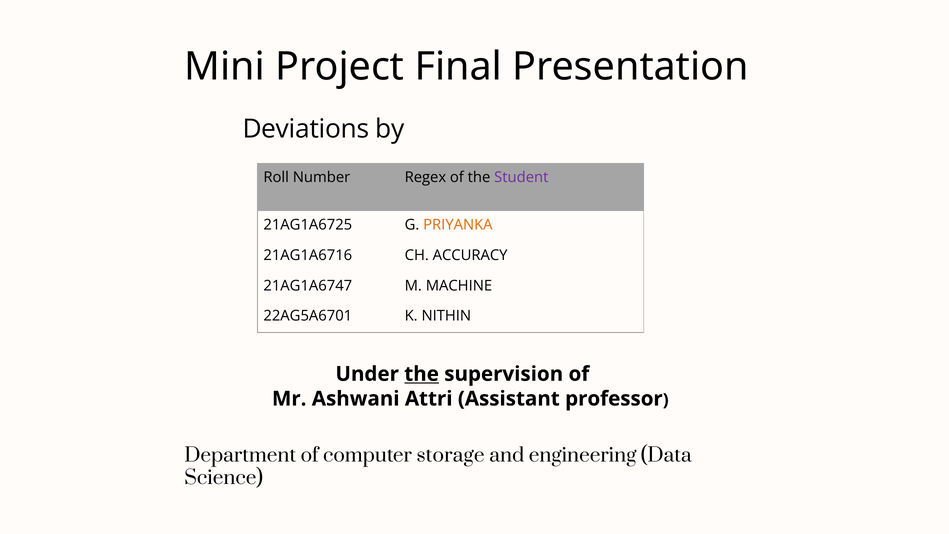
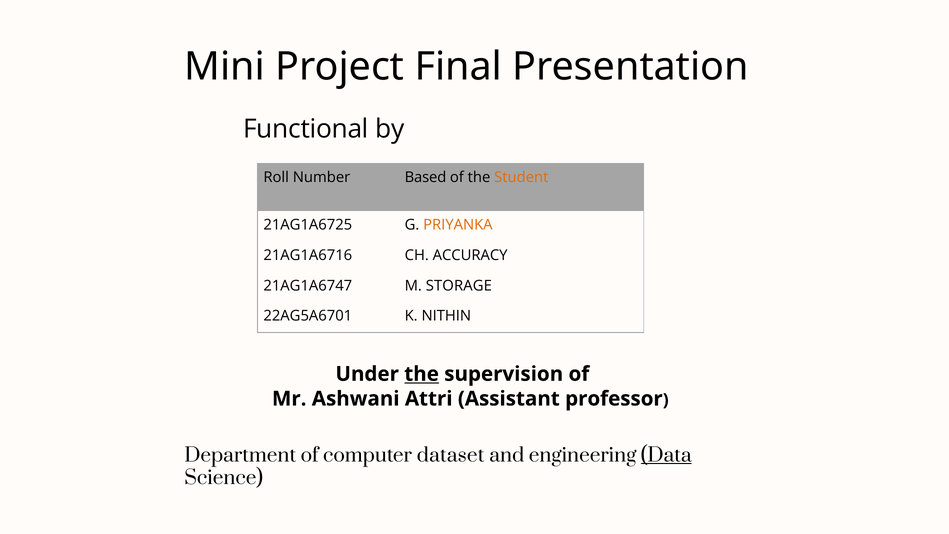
Deviations: Deviations -> Functional
Regex: Regex -> Based
Student colour: purple -> orange
MACHINE: MACHINE -> STORAGE
storage: storage -> dataset
Data underline: none -> present
